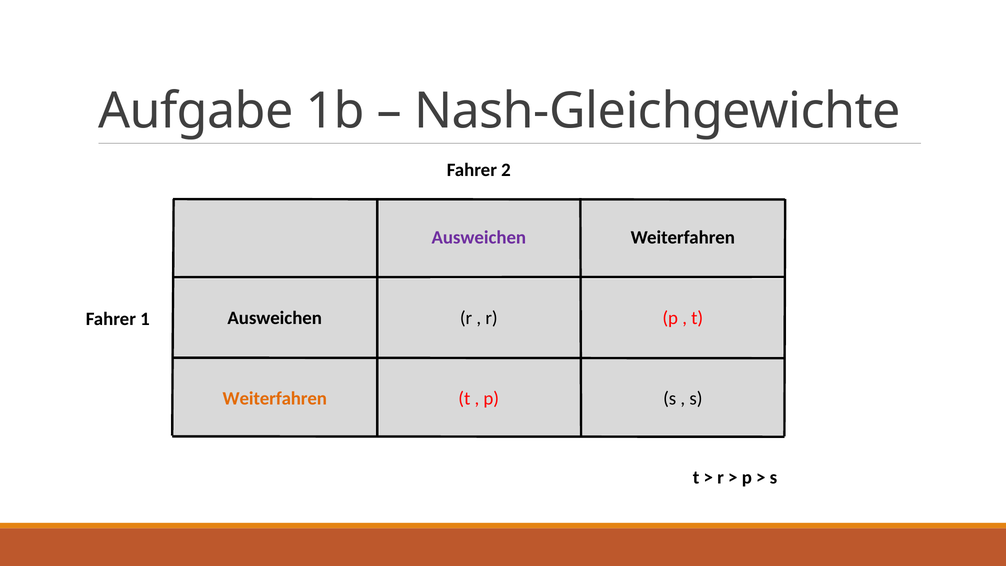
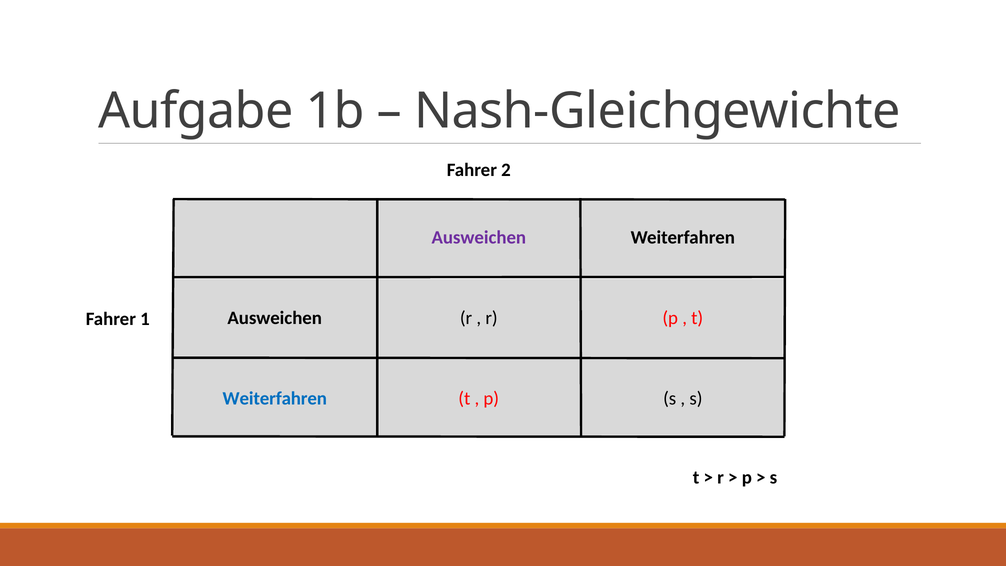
Weiterfahren at (275, 398) colour: orange -> blue
